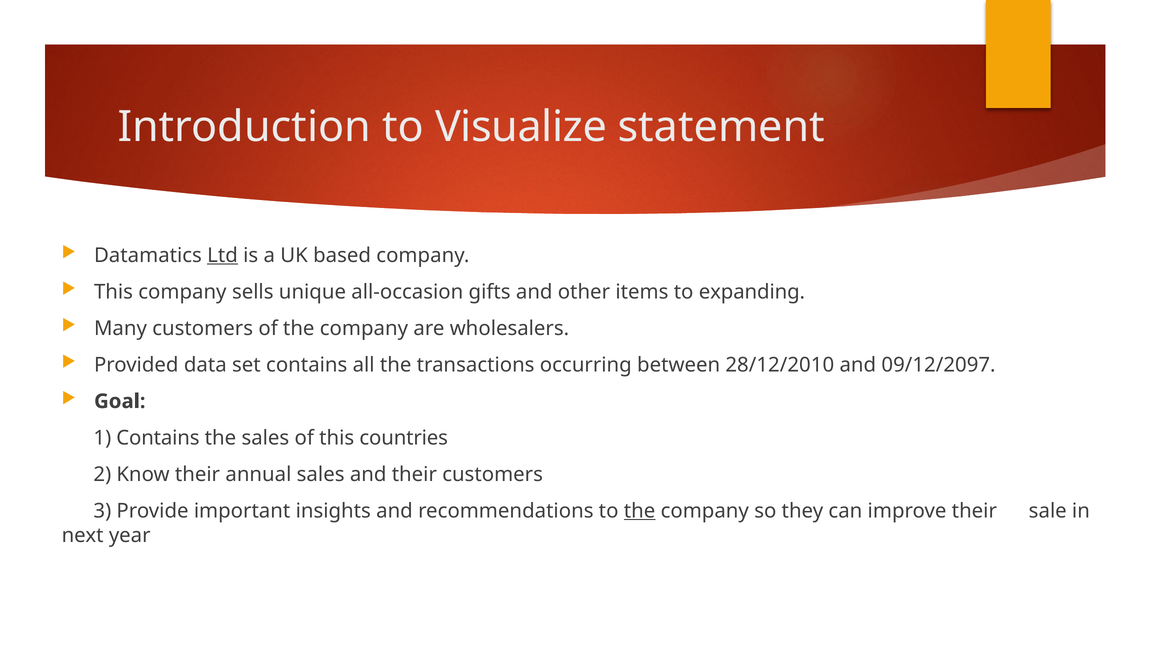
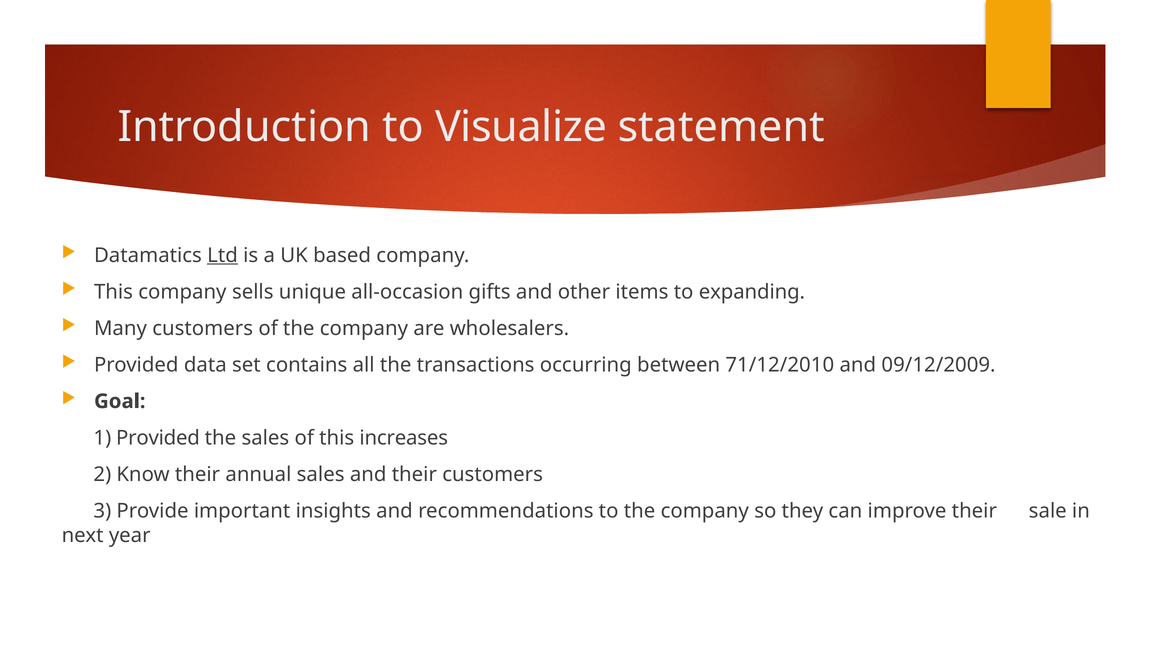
28/12/2010: 28/12/2010 -> 71/12/2010
09/12/2097: 09/12/2097 -> 09/12/2009
1 Contains: Contains -> Provided
countries: countries -> increases
the at (640, 510) underline: present -> none
